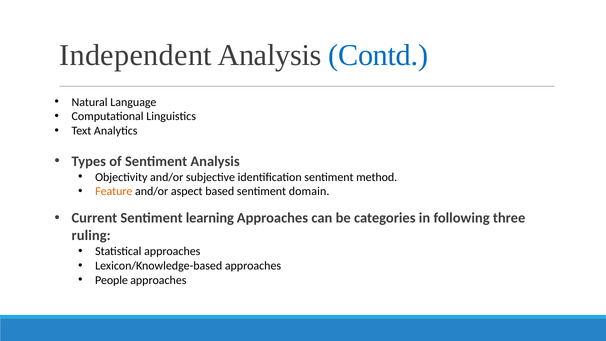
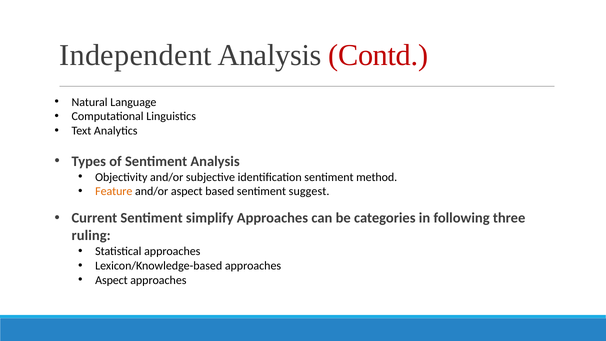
Contd colour: blue -> red
domain: domain -> suggest
learning: learning -> simplify
People at (111, 280): People -> Aspect
